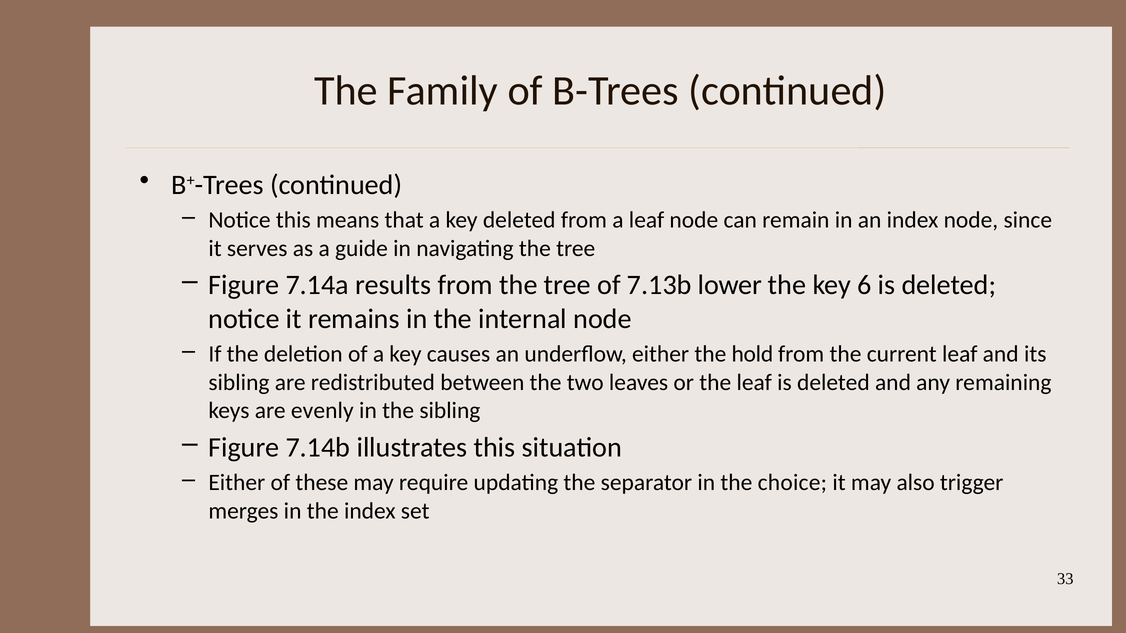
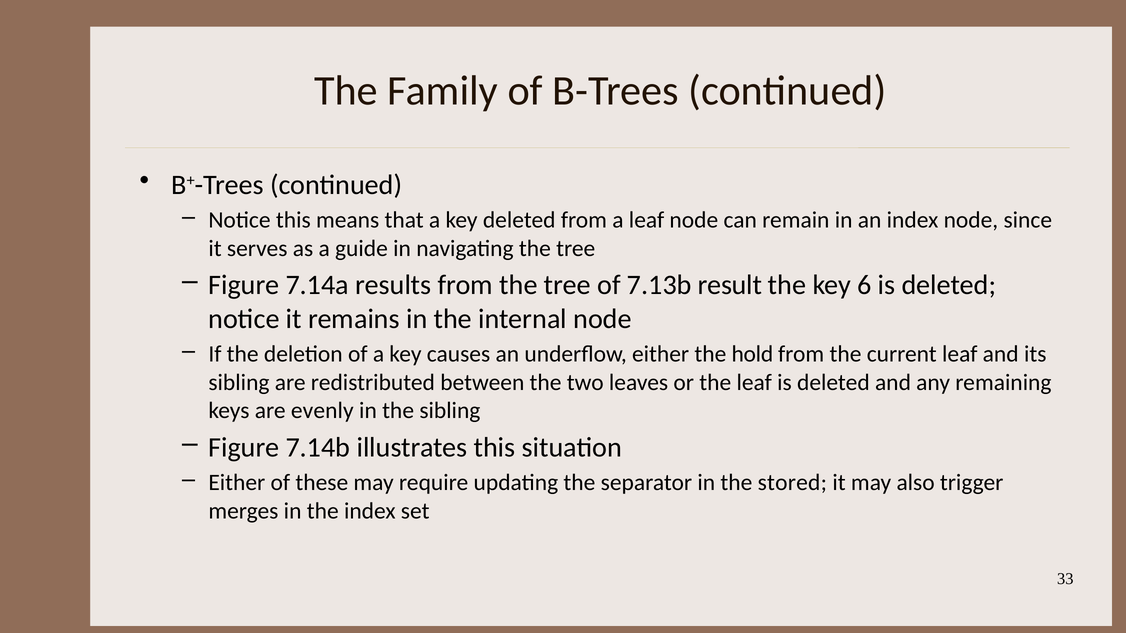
lower: lower -> result
choice: choice -> stored
